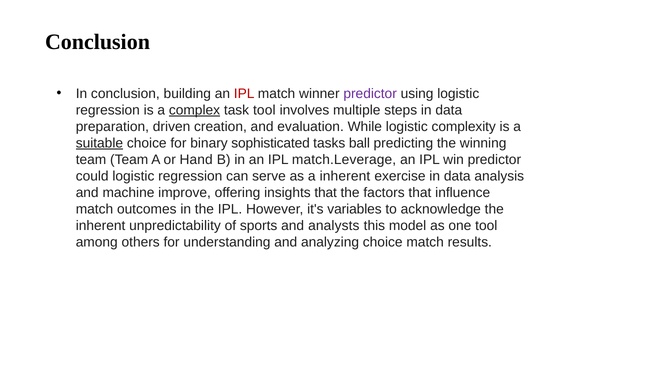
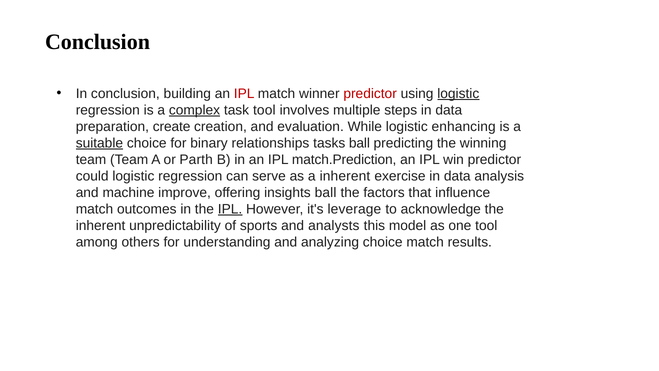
predictor at (370, 93) colour: purple -> red
logistic at (458, 93) underline: none -> present
driven: driven -> create
complexity: complexity -> enhancing
sophisticated: sophisticated -> relationships
Hand: Hand -> Parth
match.Leverage: match.Leverage -> match.Prediction
insights that: that -> ball
IPL at (230, 209) underline: none -> present
variables: variables -> leverage
